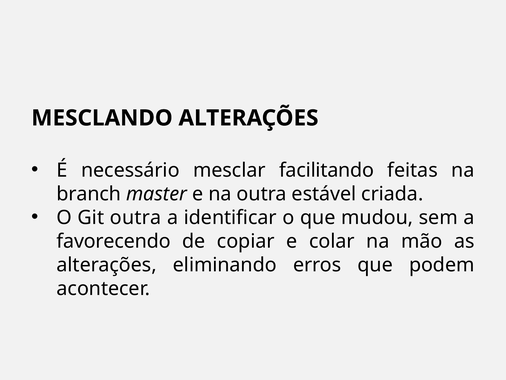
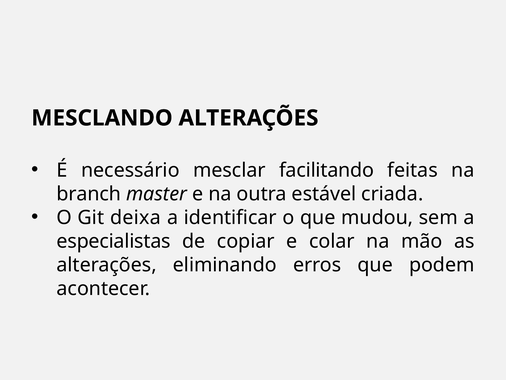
Git outra: outra -> deixa
favorecendo: favorecendo -> especialistas
